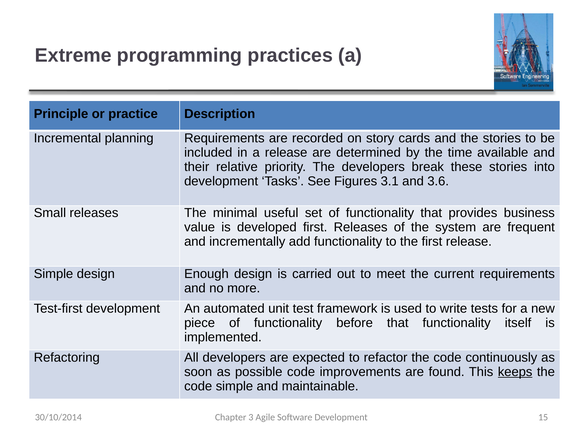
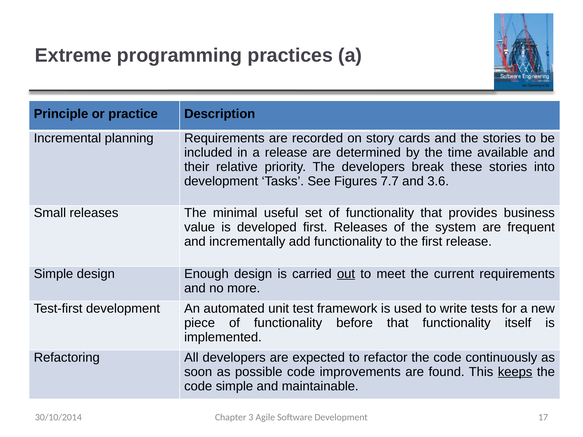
3.1: 3.1 -> 7.7
out underline: none -> present
15: 15 -> 17
